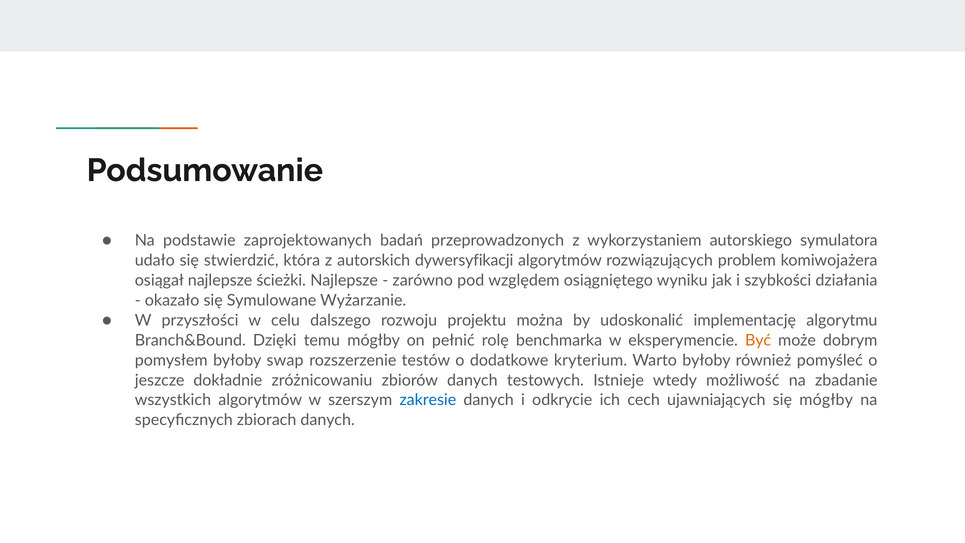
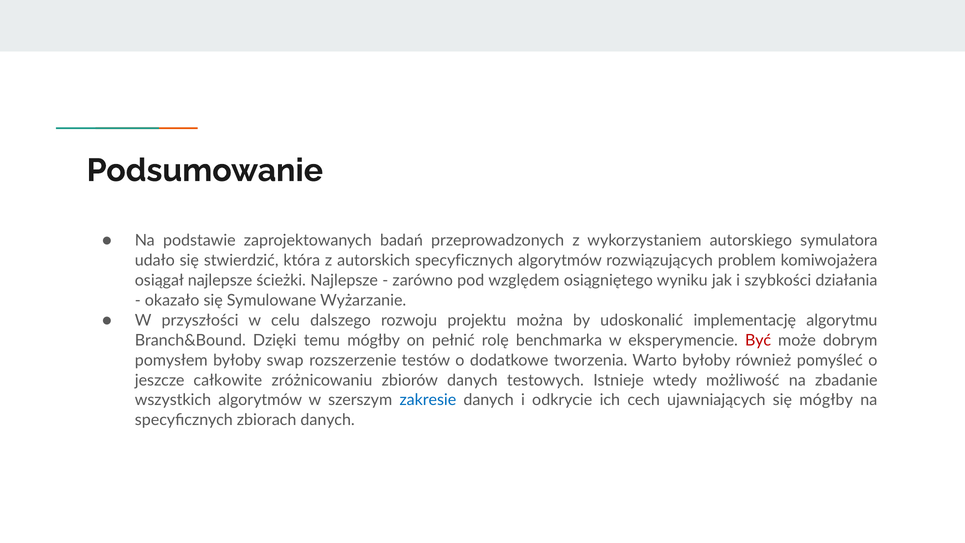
autorskich dywersyfikacji: dywersyfikacji -> specyficznych
Być colour: orange -> red
kryterium: kryterium -> tworzenia
dokładnie: dokładnie -> całkowite
